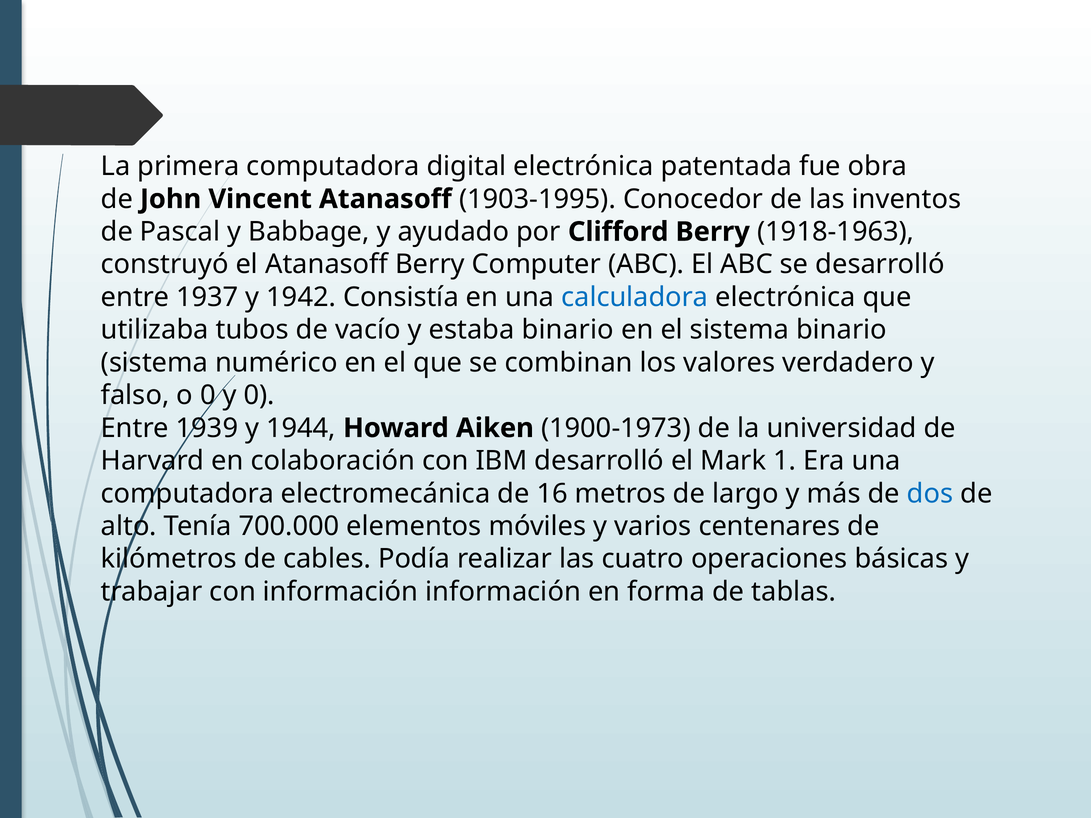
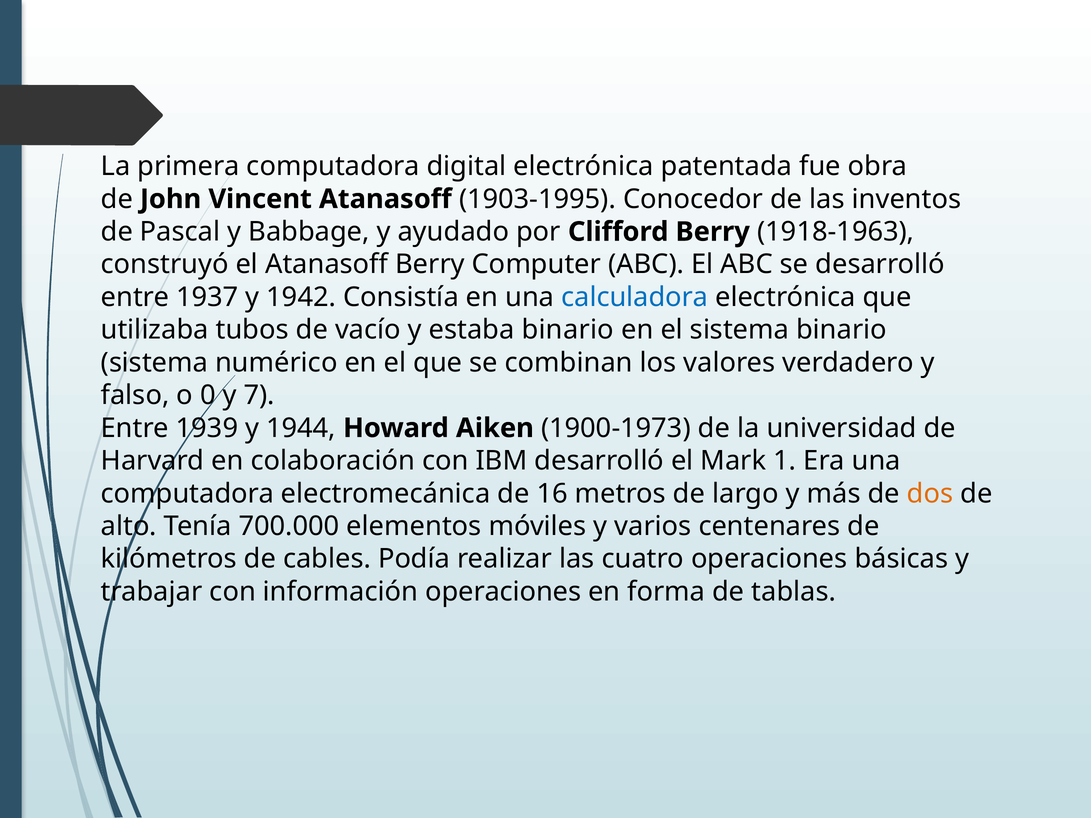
y 0: 0 -> 7
dos colour: blue -> orange
información información: información -> operaciones
